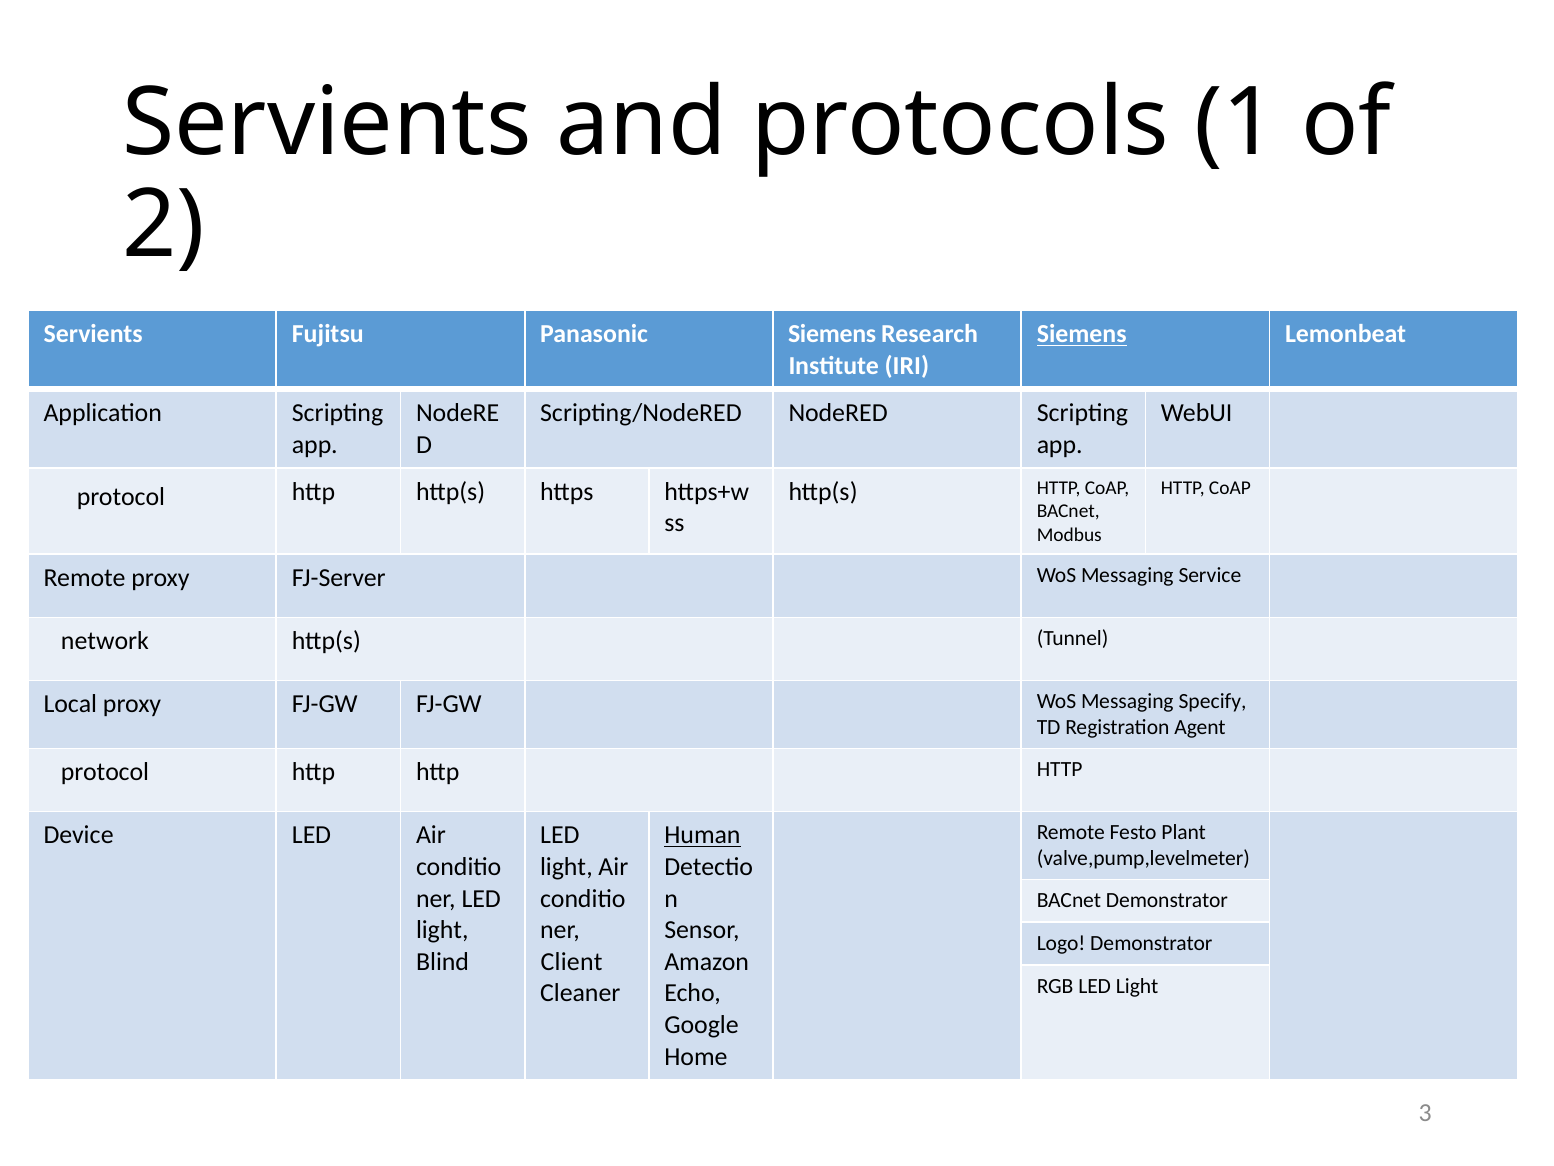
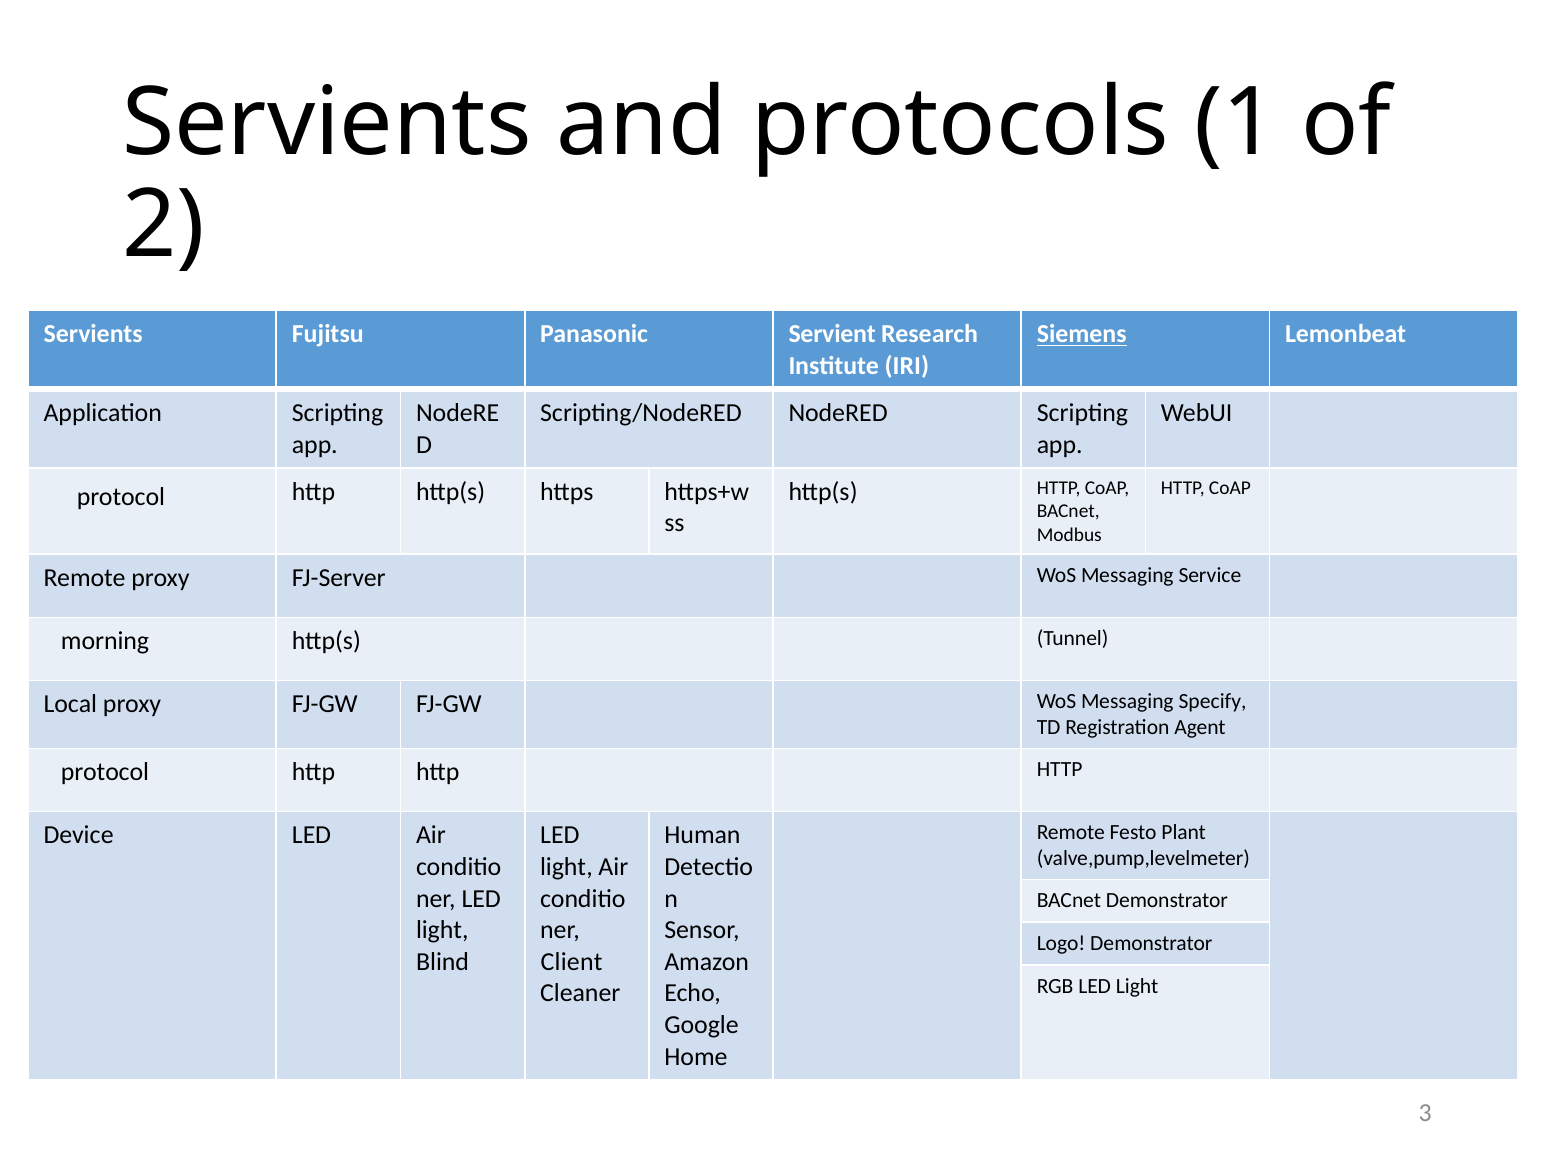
Panasonic Siemens: Siemens -> Servient
network: network -> morning
Human underline: present -> none
